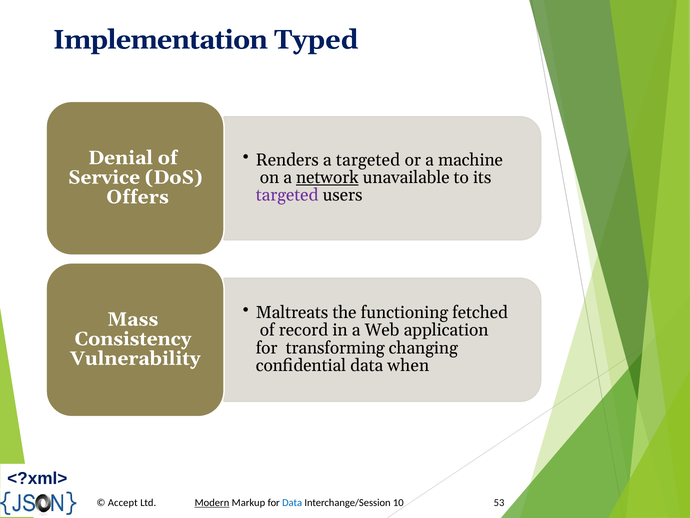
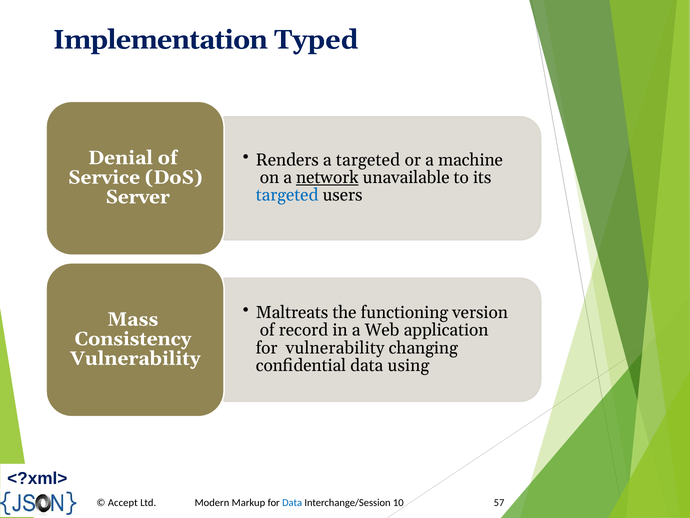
Offers: Offers -> Server
targeted at (287, 195) colour: purple -> blue
fetched: fetched -> version
for transforming: transforming -> vulnerability
when: when -> using
Modern underline: present -> none
53: 53 -> 57
